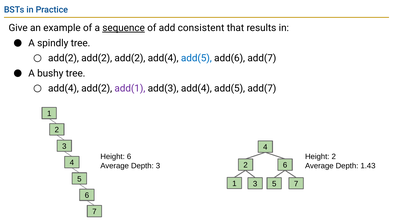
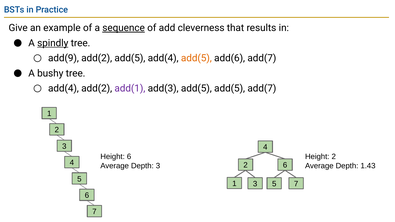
consistent: consistent -> cleverness
spindly underline: none -> present
add(2 at (63, 58): add(2 -> add(9
add(2 at (130, 58): add(2 -> add(5
add(5 at (196, 58) colour: blue -> orange
add(3 add(4: add(4 -> add(5
